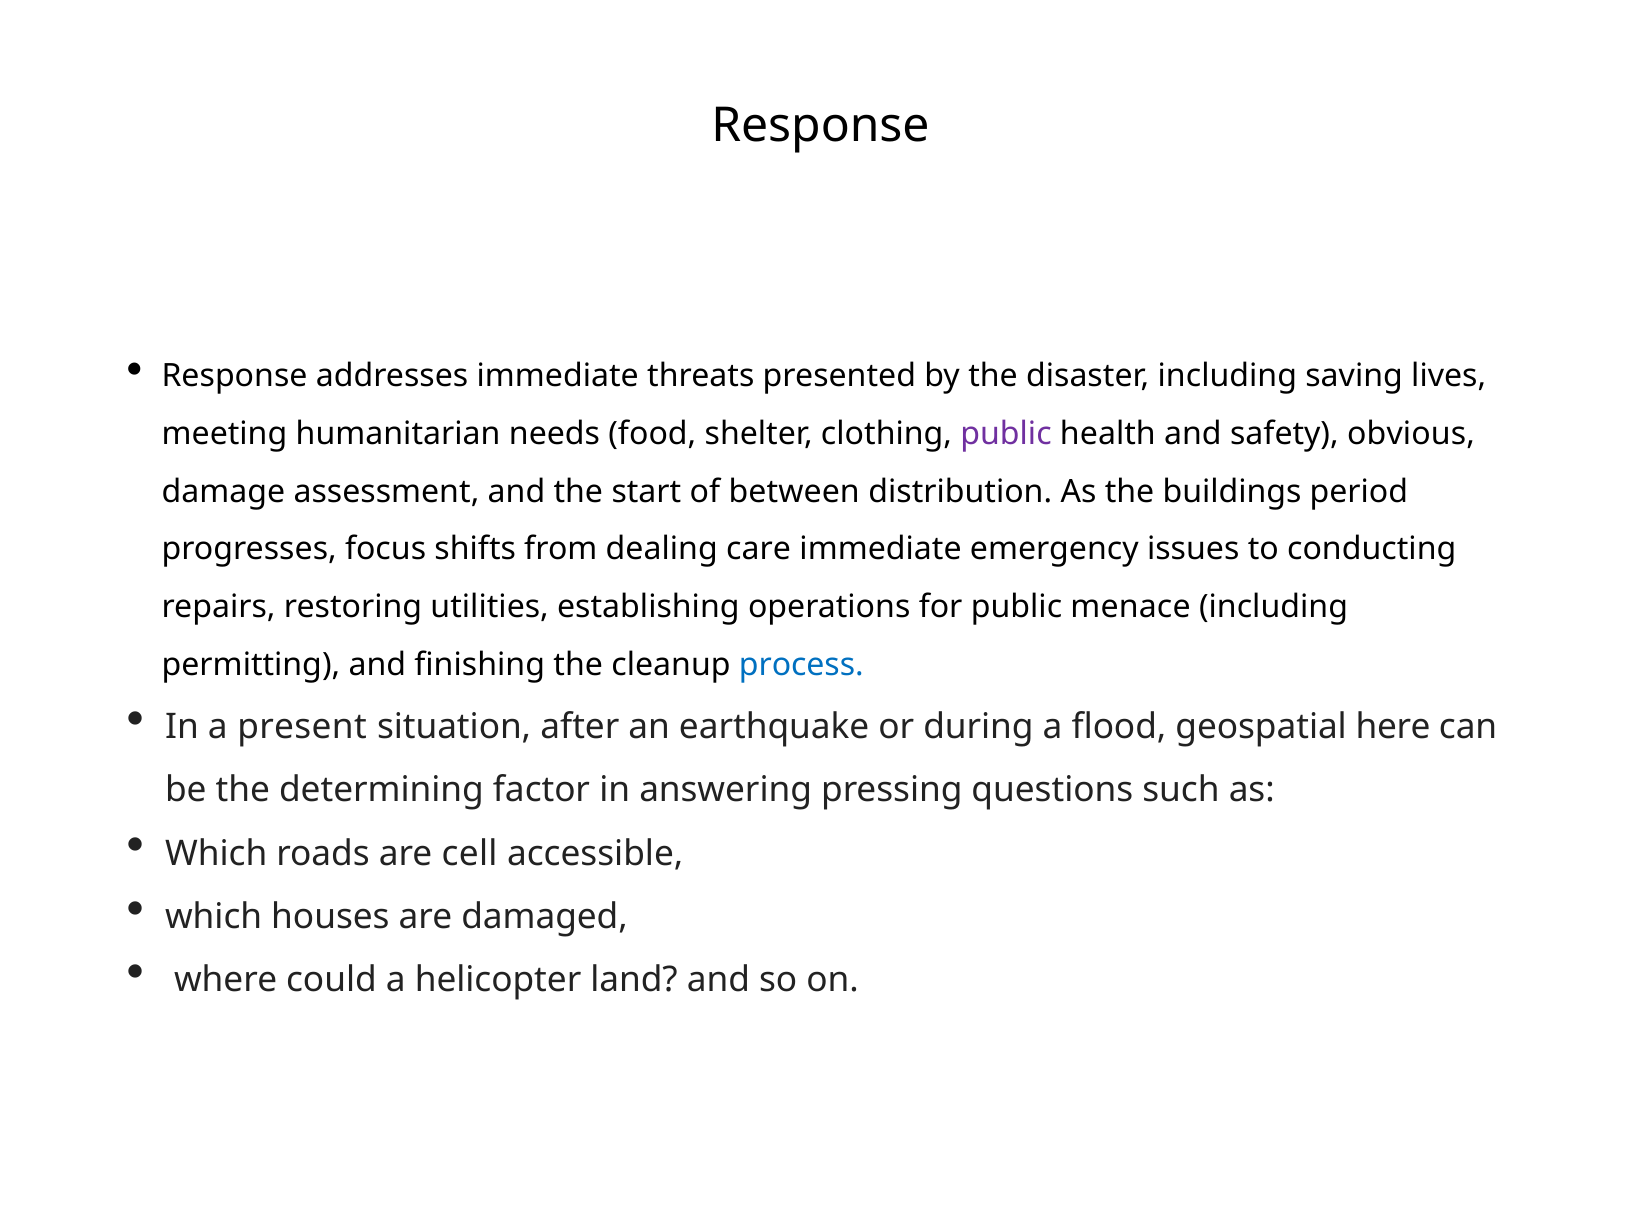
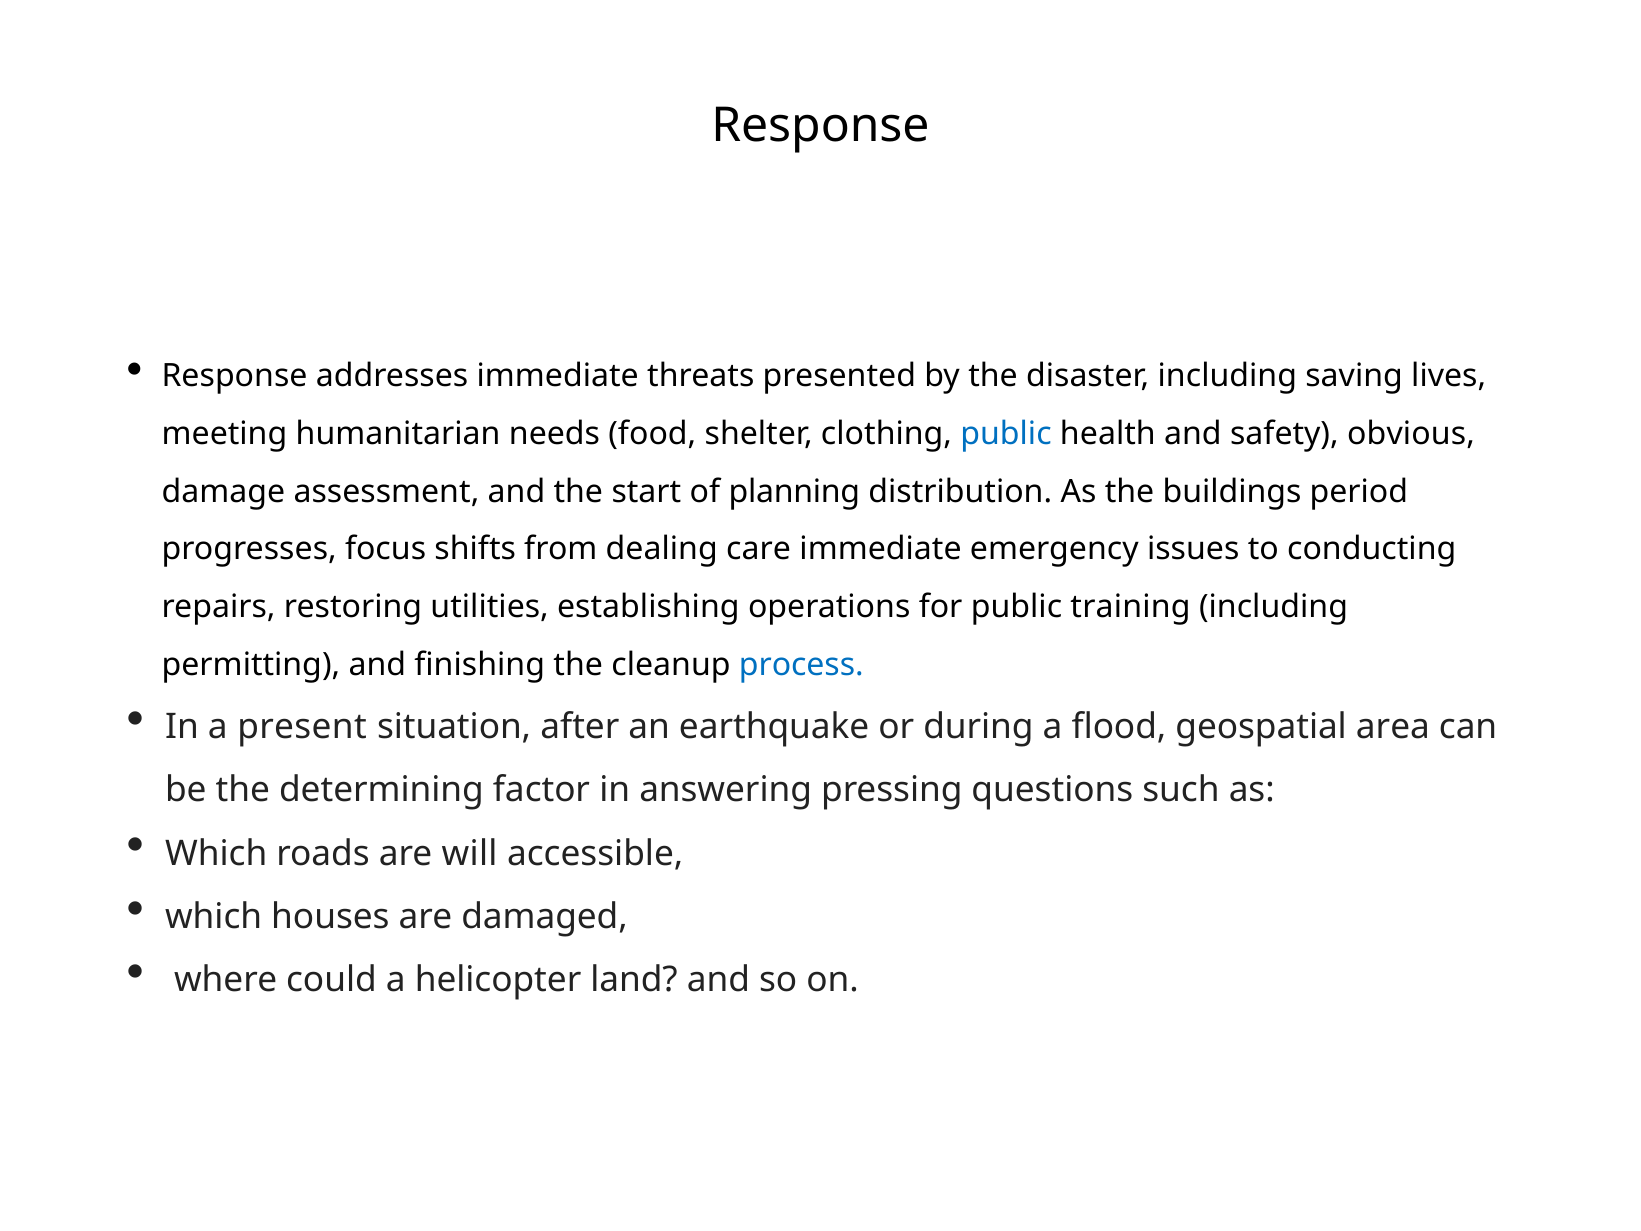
public at (1006, 434) colour: purple -> blue
between: between -> planning
menace: menace -> training
here: here -> area
cell: cell -> will
